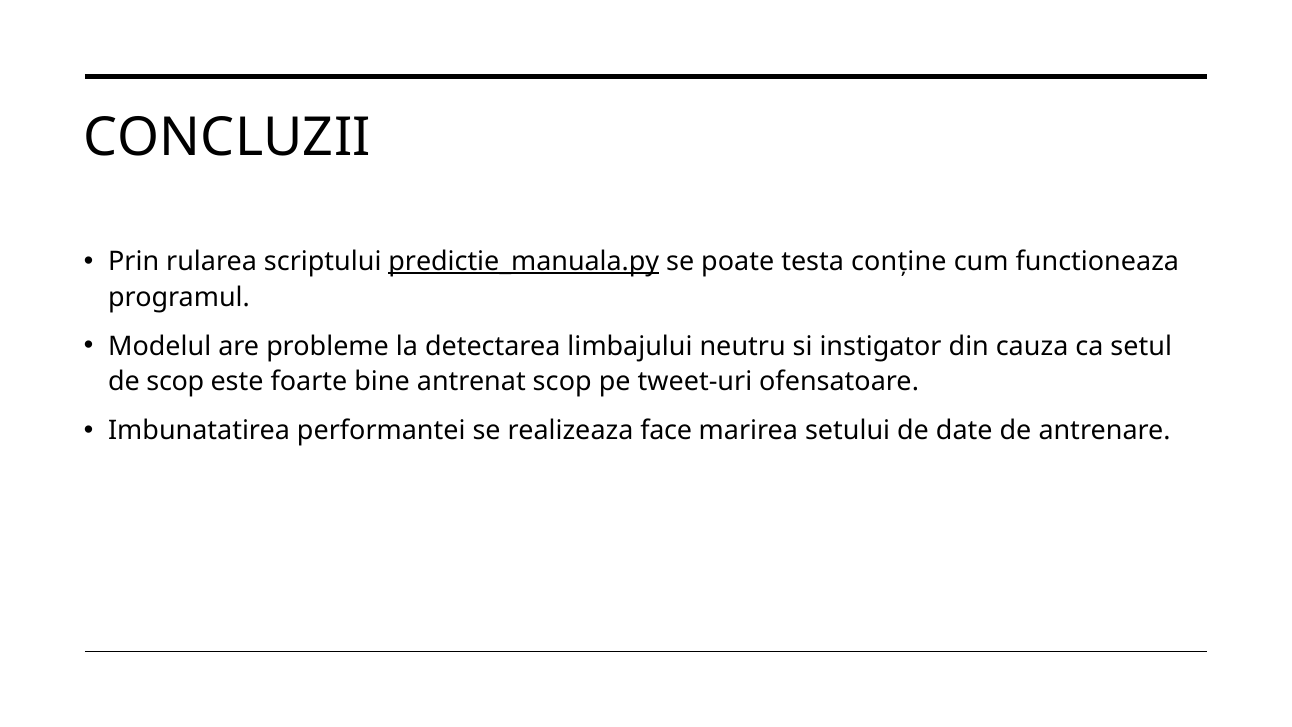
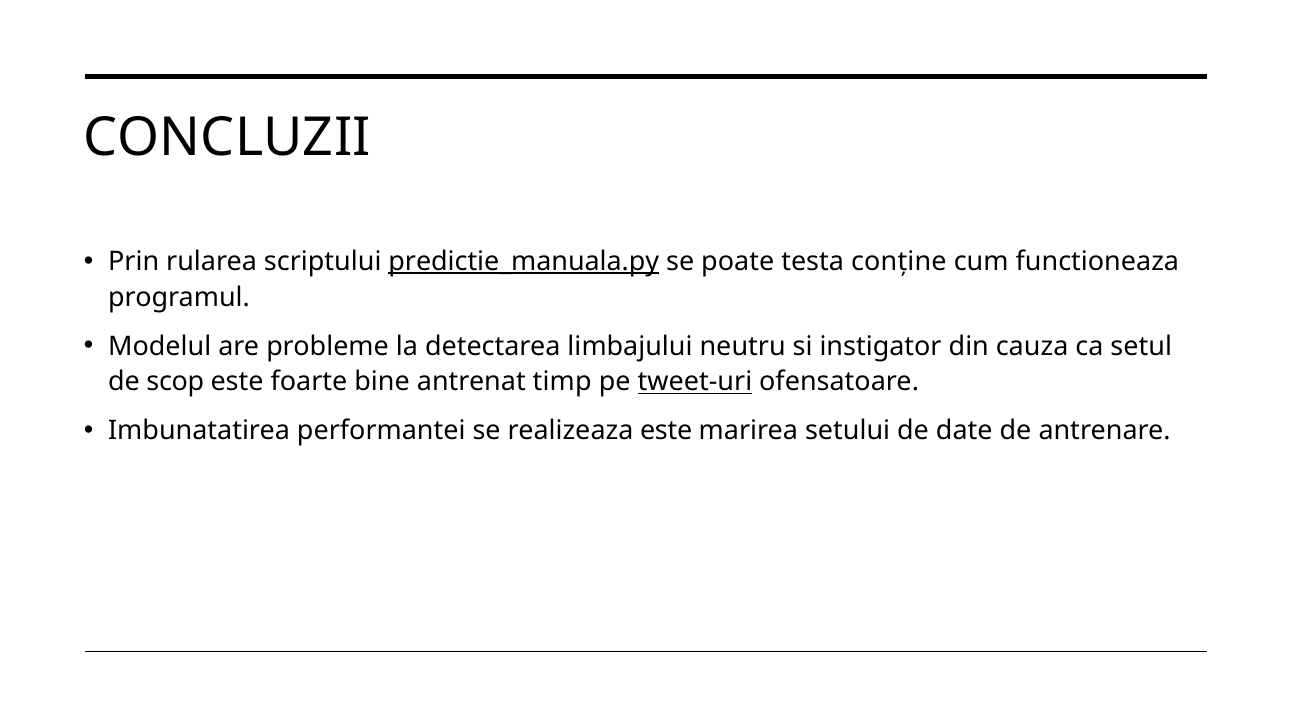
antrenat scop: scop -> timp
tweet-uri underline: none -> present
realizeaza face: face -> este
